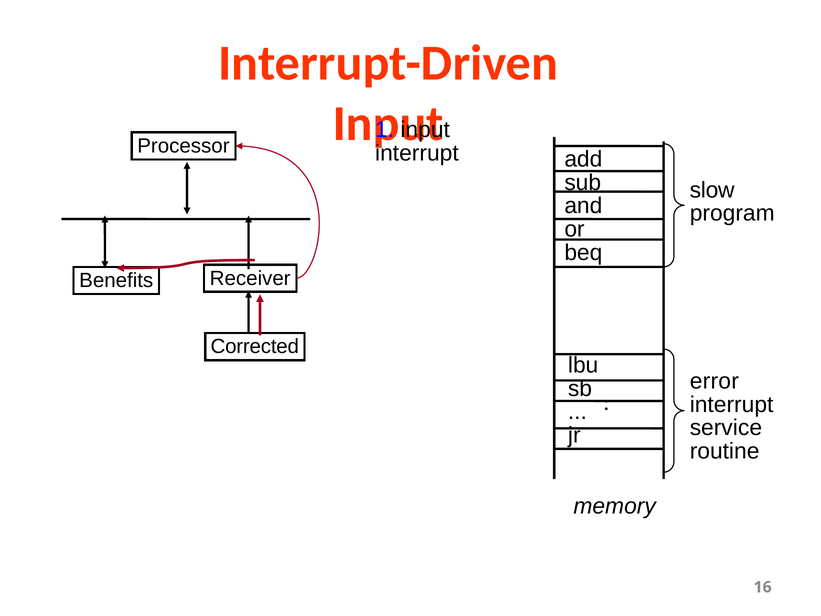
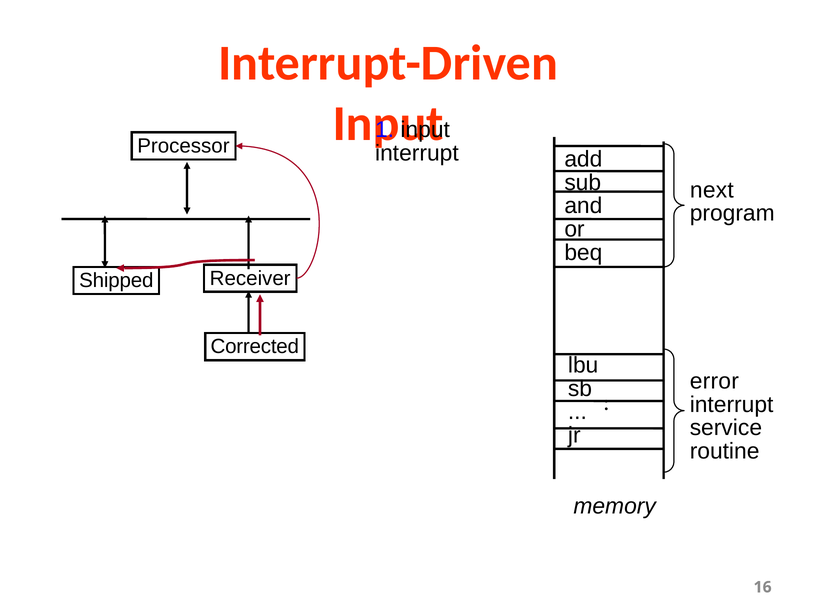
slow: slow -> next
Benefits: Benefits -> Shipped
